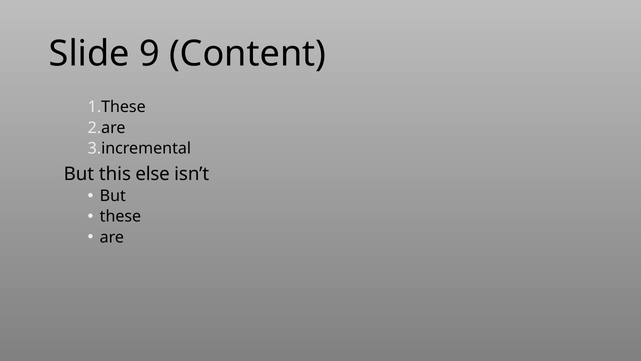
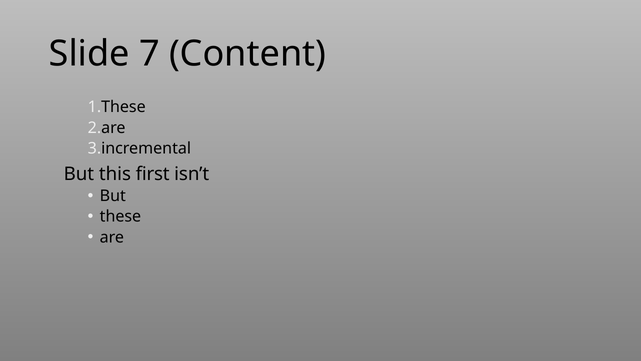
9: 9 -> 7
else: else -> first
